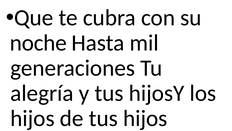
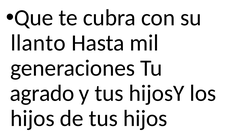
noche: noche -> llanto
alegría: alegría -> agrado
